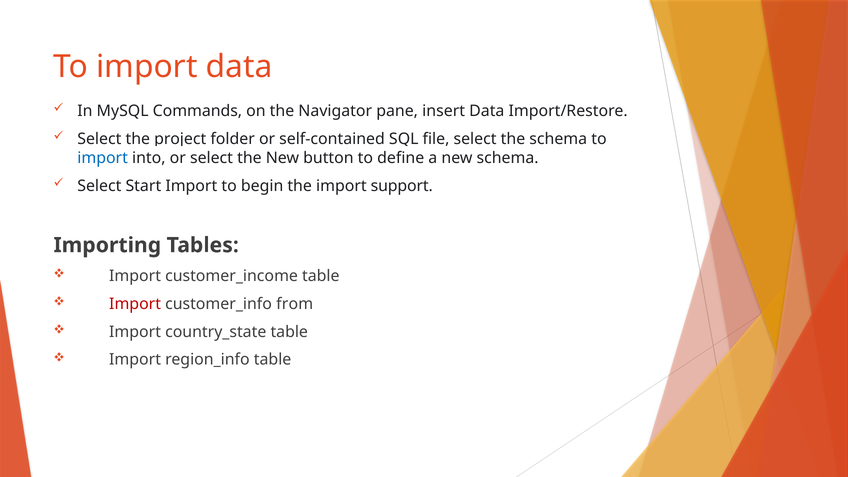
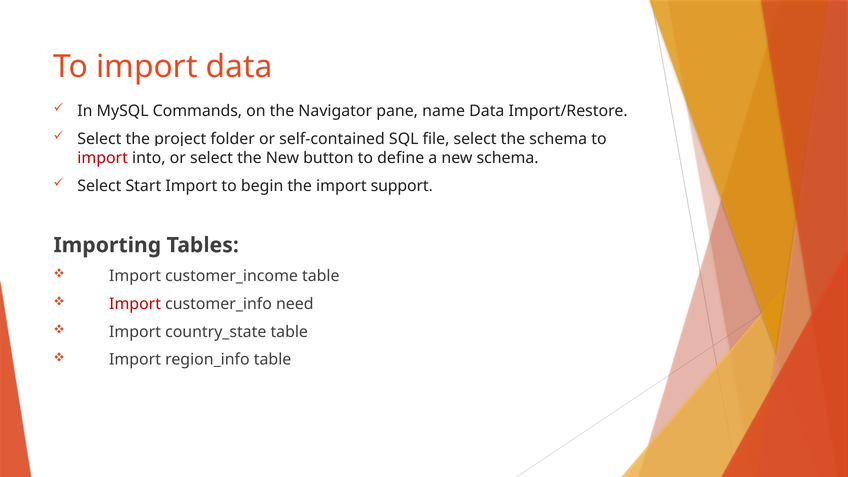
insert: insert -> name
import at (103, 158) colour: blue -> red
from: from -> need
